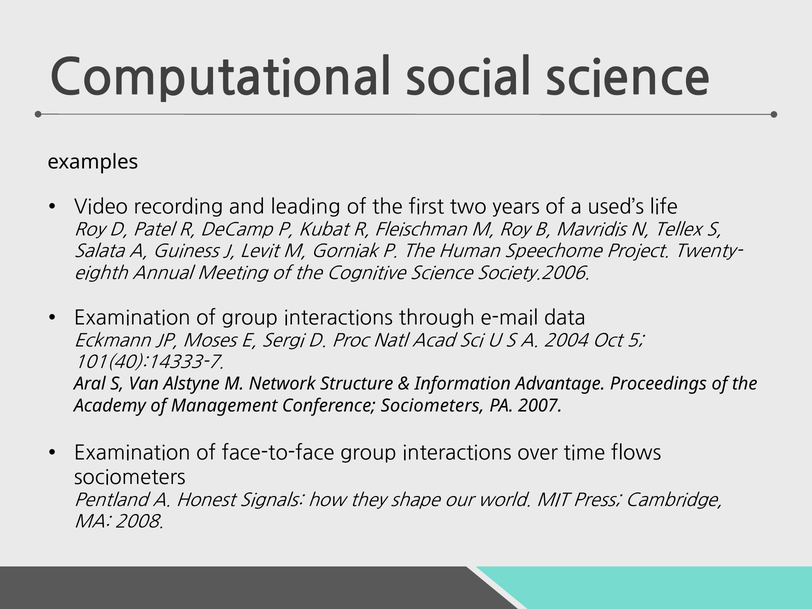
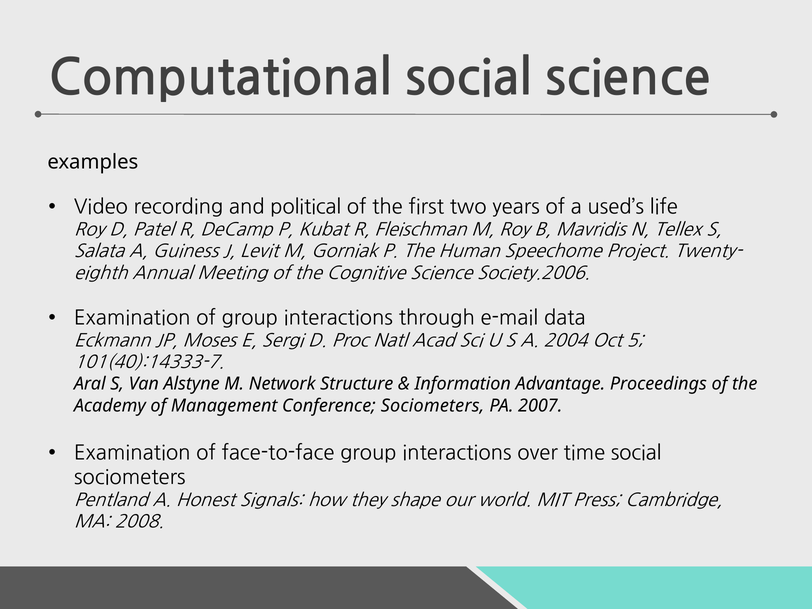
leading: leading -> political
time flows: flows -> social
